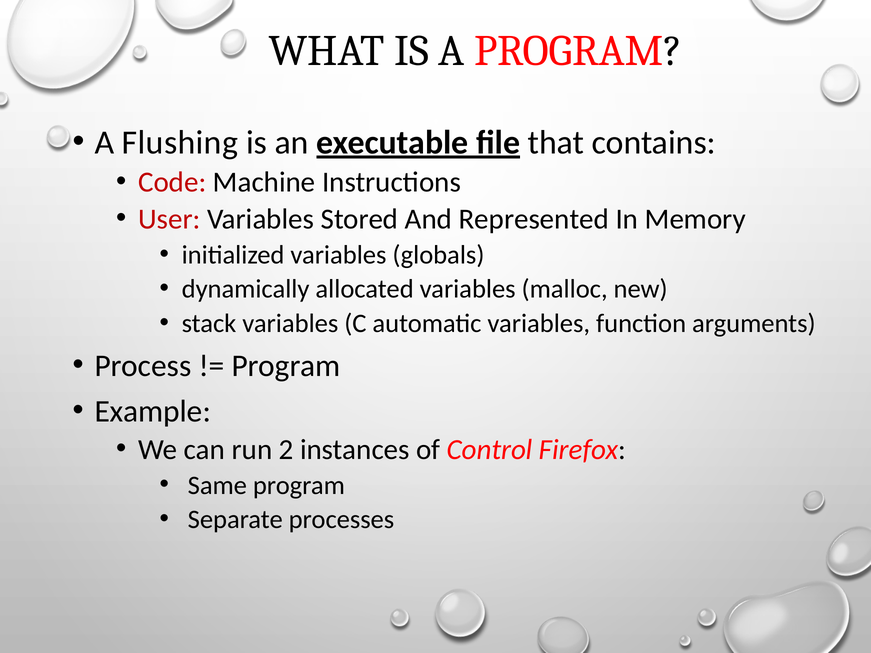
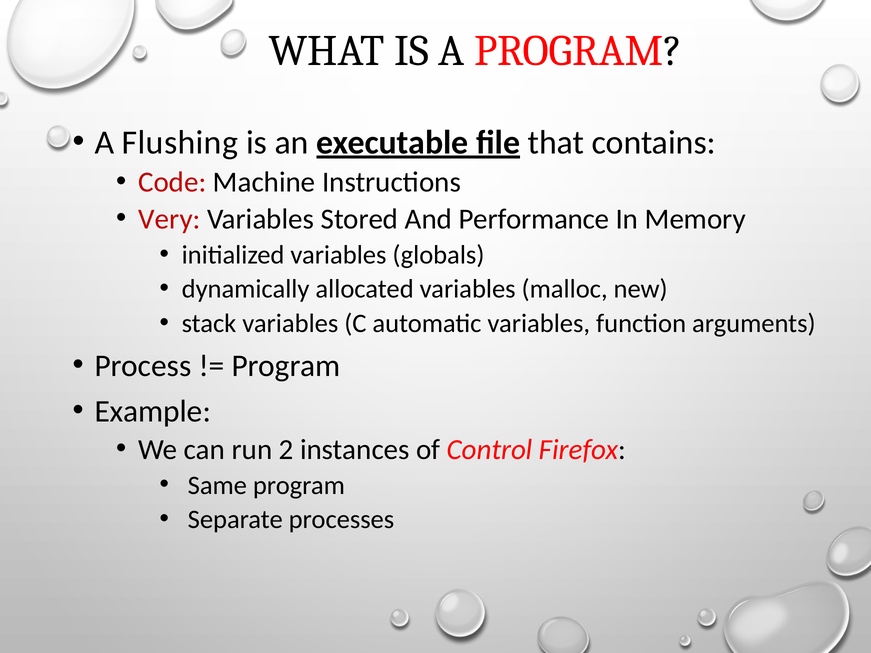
User: User -> Very
Represented: Represented -> Performance
